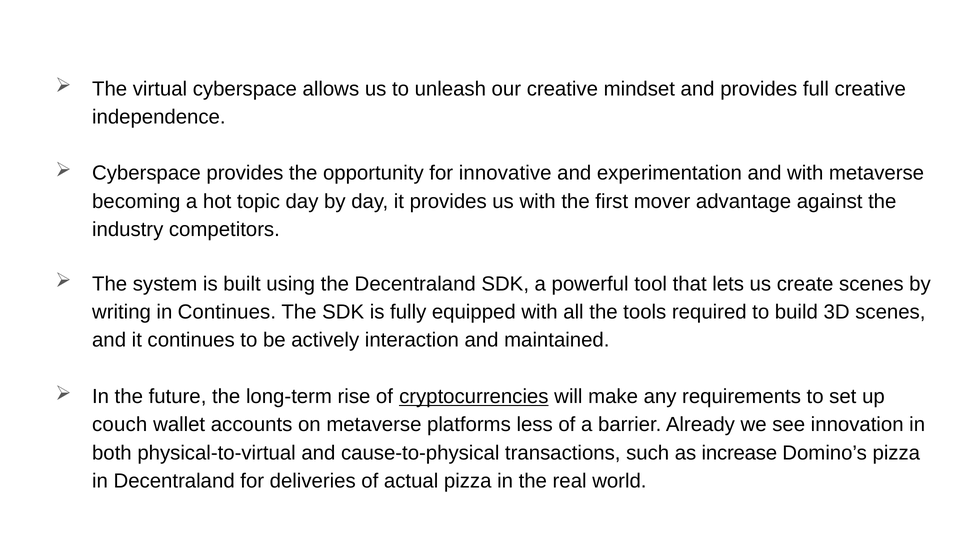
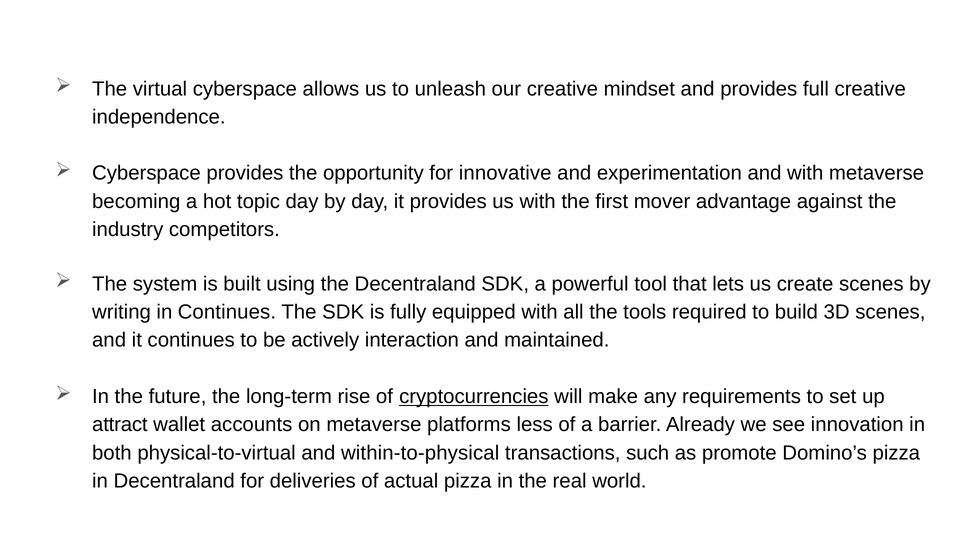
couch: couch -> attract
cause-to-physical: cause-to-physical -> within-to-physical
increase: increase -> promote
